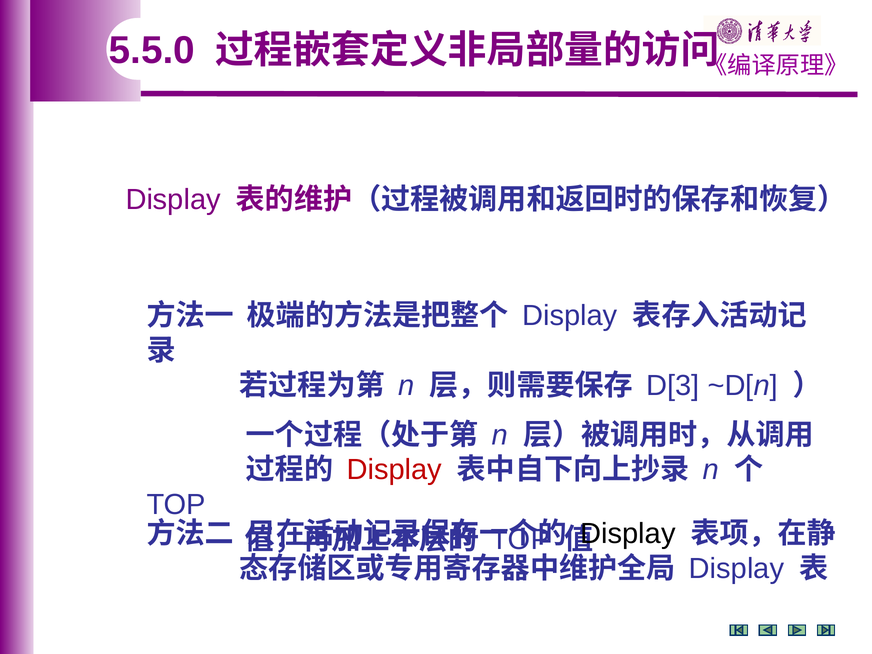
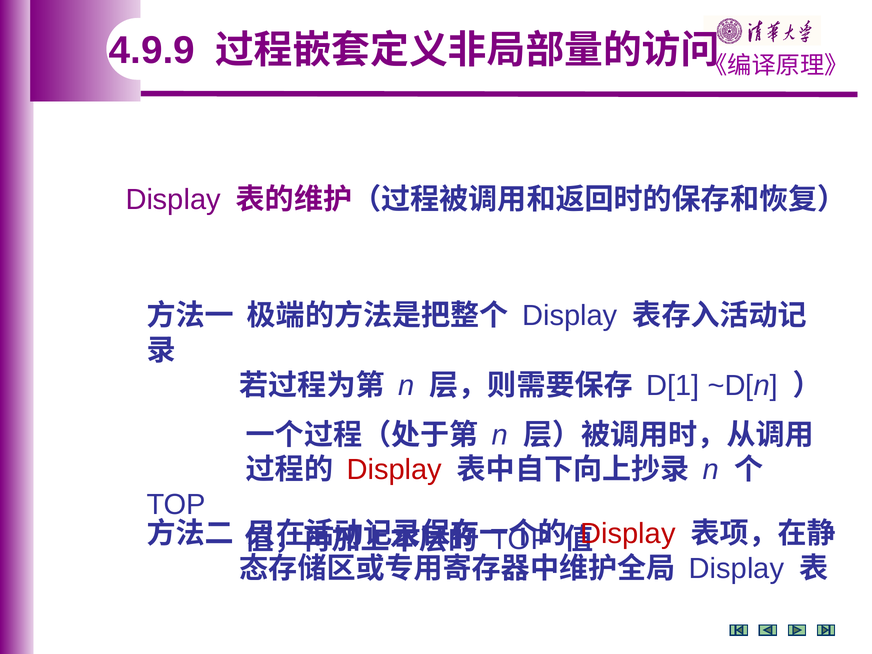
5.5.0: 5.5.0 -> 4.9.9
D[3: D[3 -> D[1
Display at (628, 534) colour: black -> red
